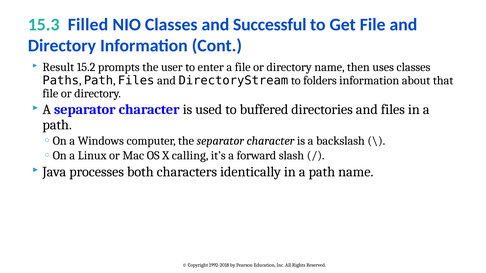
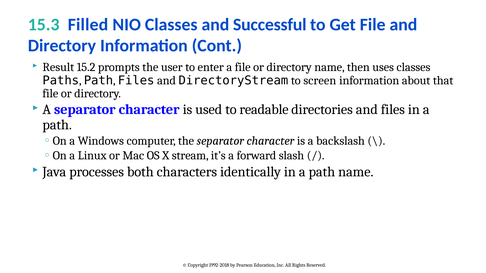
folders: folders -> screen
buffered: buffered -> readable
calling: calling -> stream
